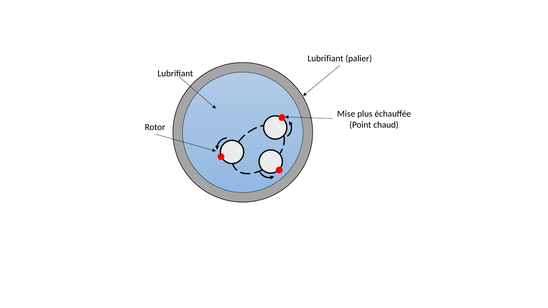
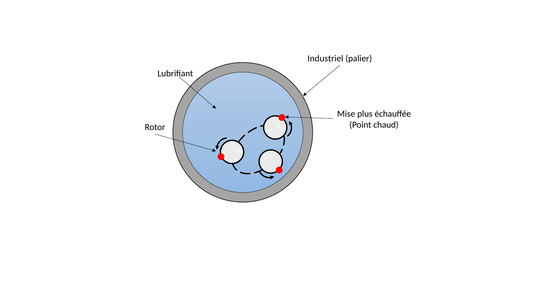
Lubrifiant at (325, 58): Lubrifiant -> Industriel
